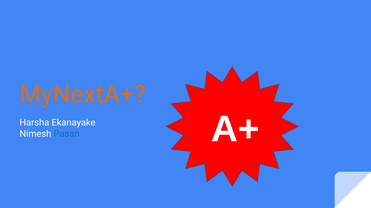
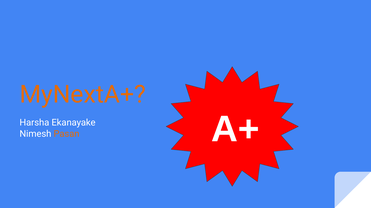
Pasan colour: blue -> orange
